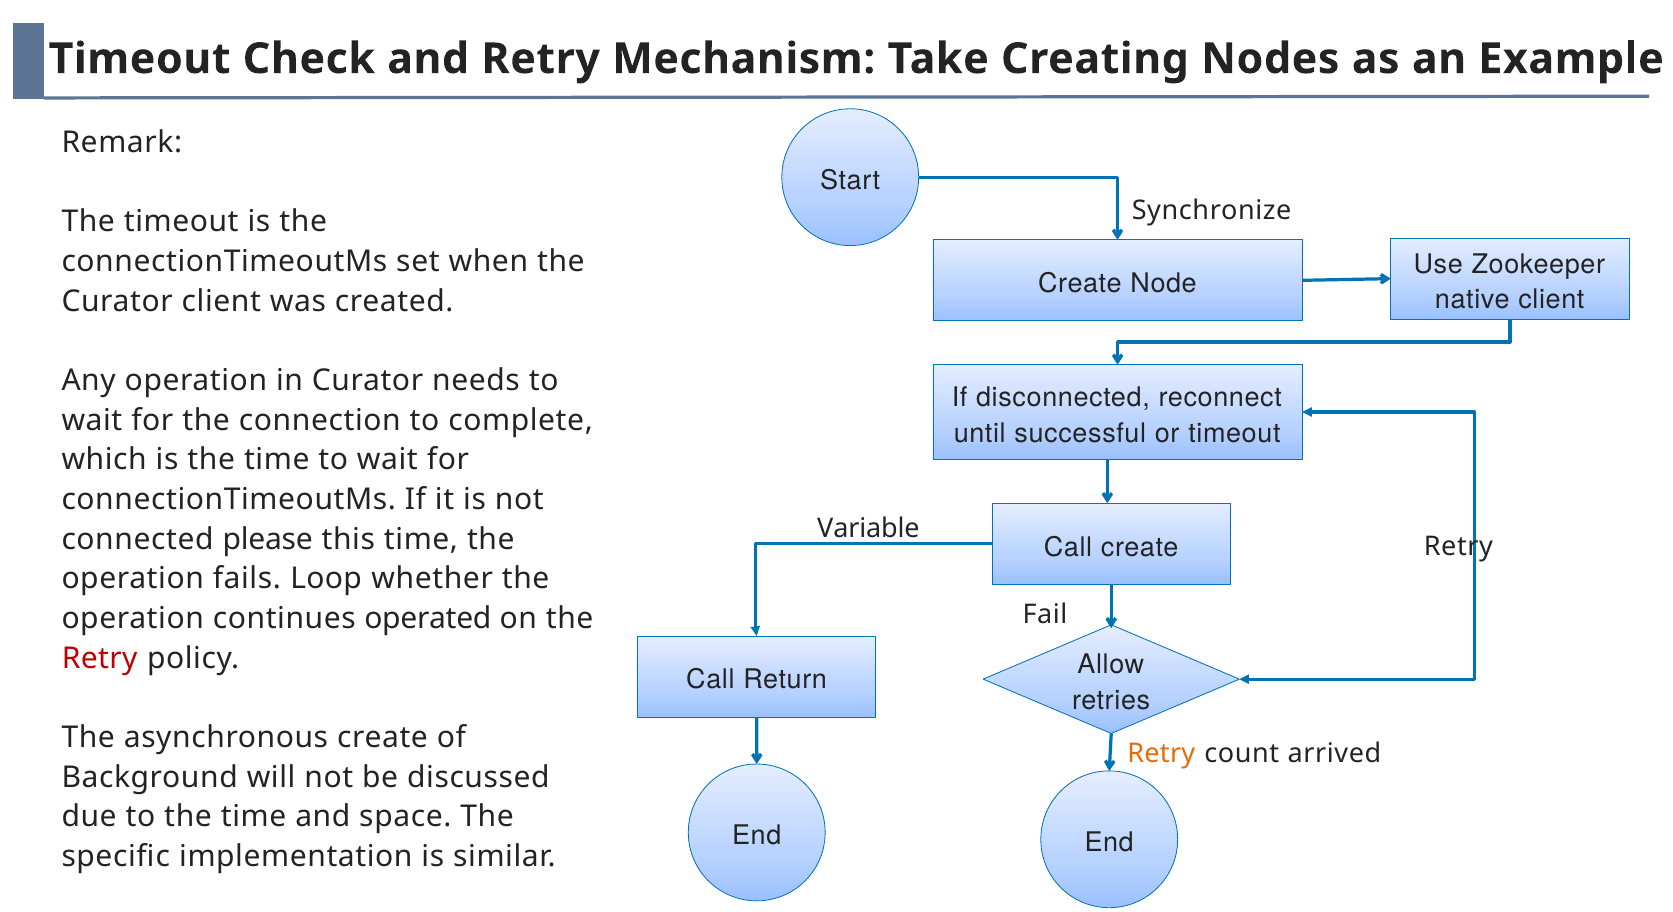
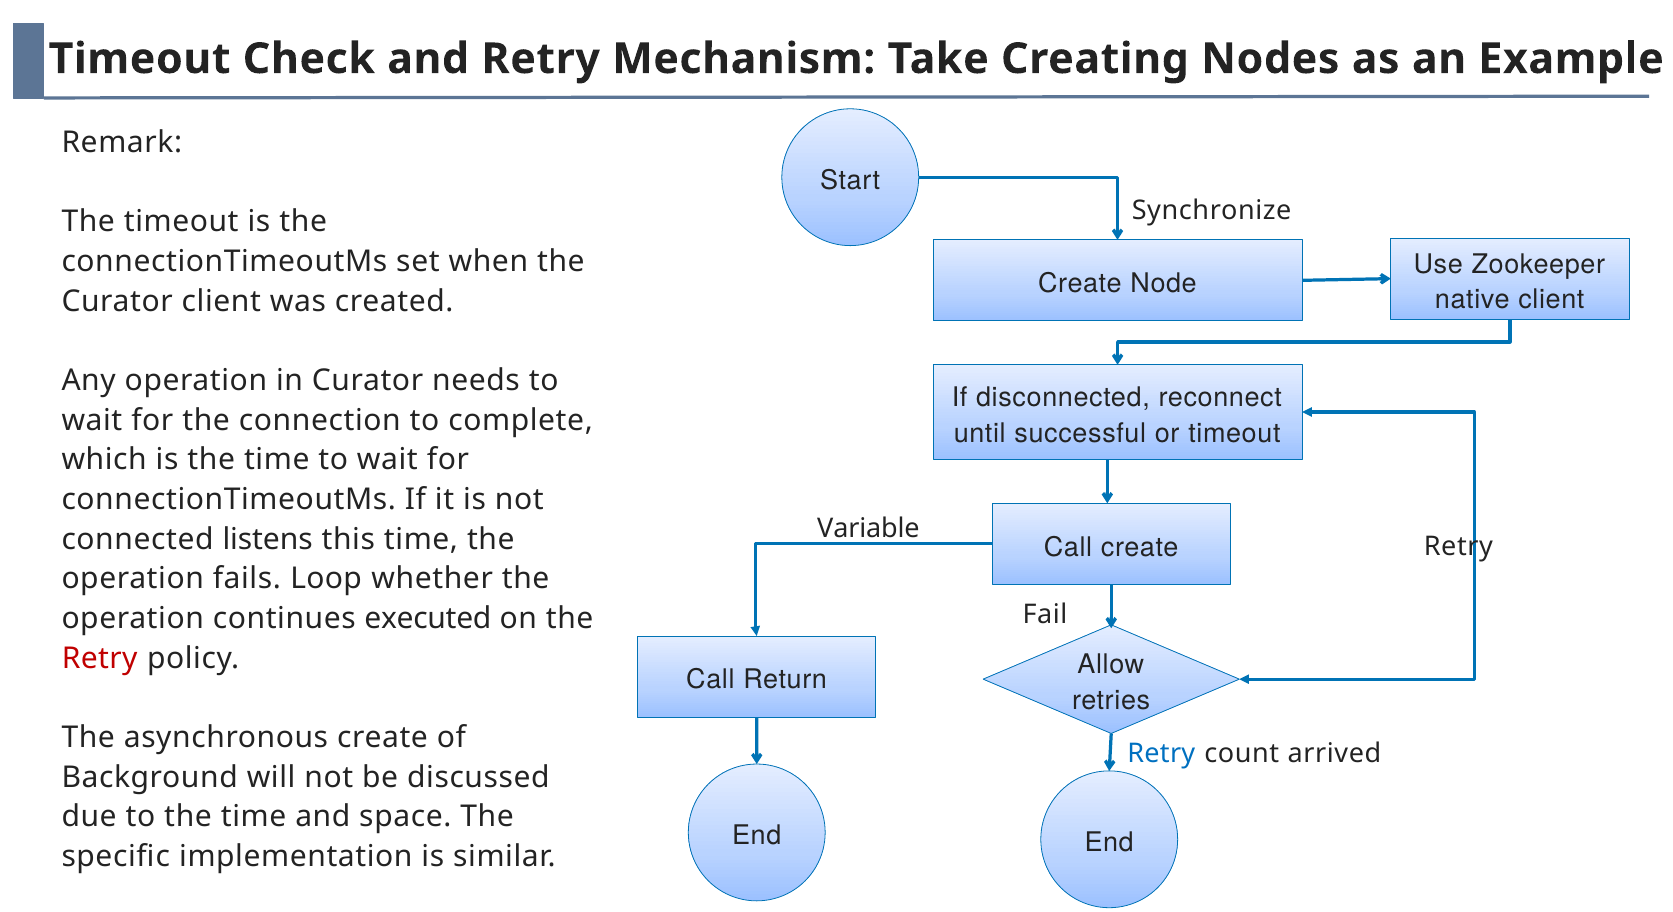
please: please -> listens
operated: operated -> executed
Retry at (1161, 754) colour: orange -> blue
